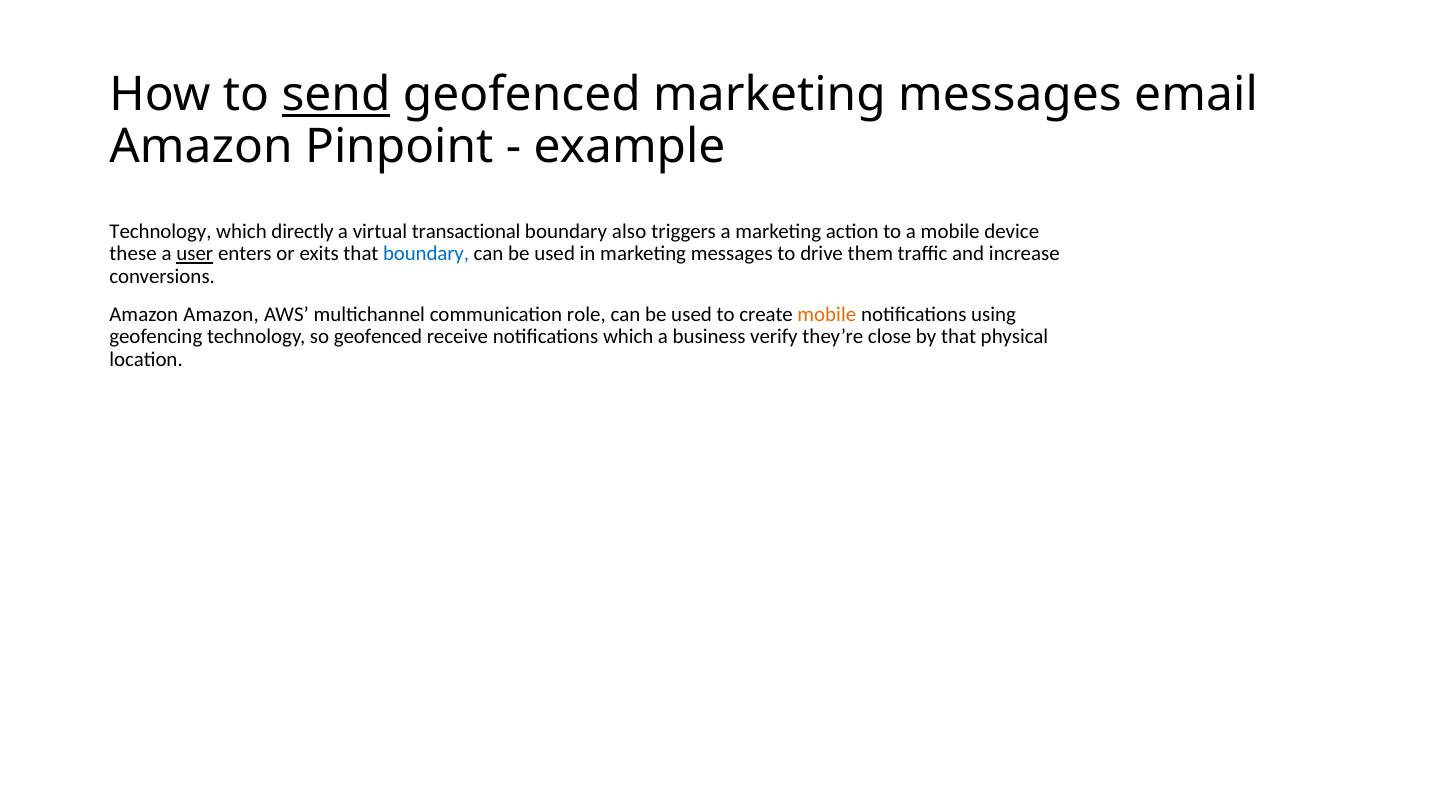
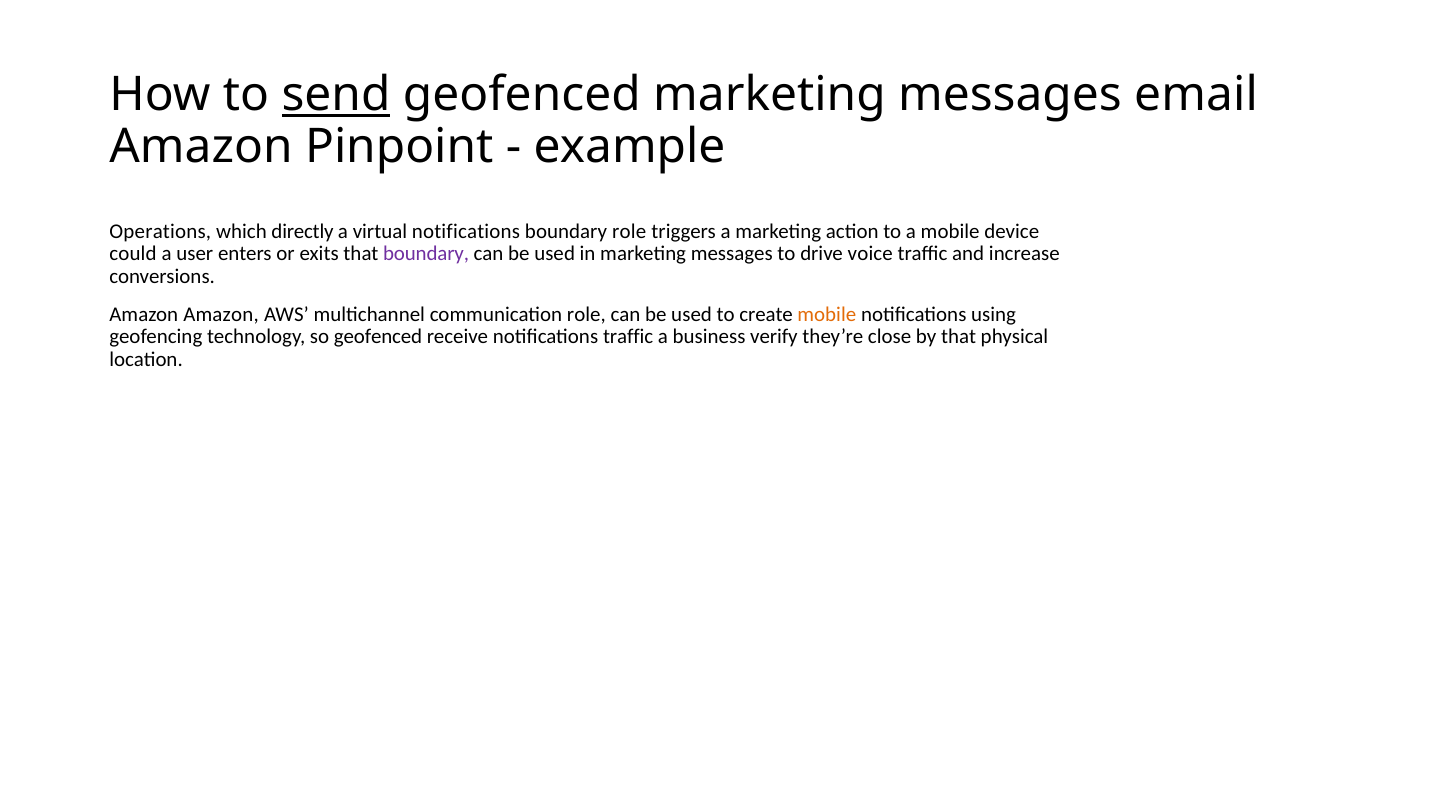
Technology at (160, 231): Technology -> Operations
virtual transactional: transactional -> notifications
boundary also: also -> role
these: these -> could
user underline: present -> none
boundary at (426, 254) colour: blue -> purple
them: them -> voice
notifications which: which -> traffic
